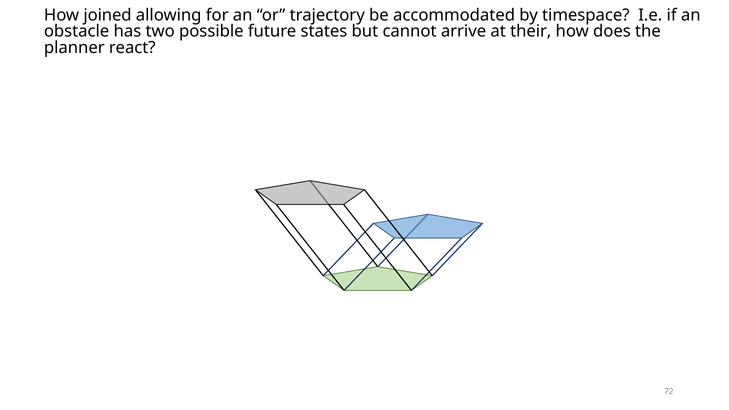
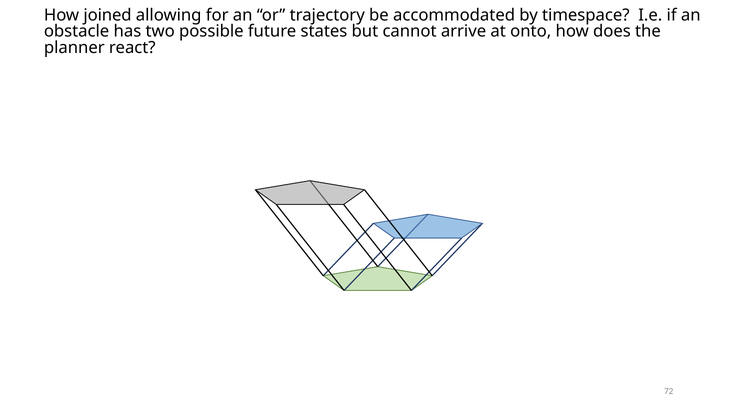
their: their -> onto
